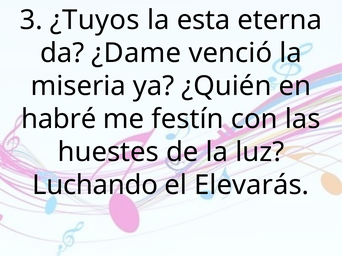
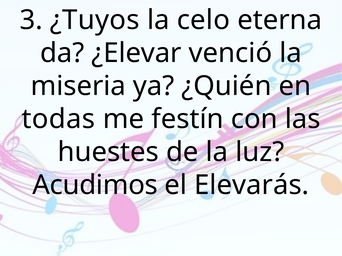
esta: esta -> celo
¿Dame: ¿Dame -> ¿Elevar
habré: habré -> todas
Luchando: Luchando -> Acudimos
